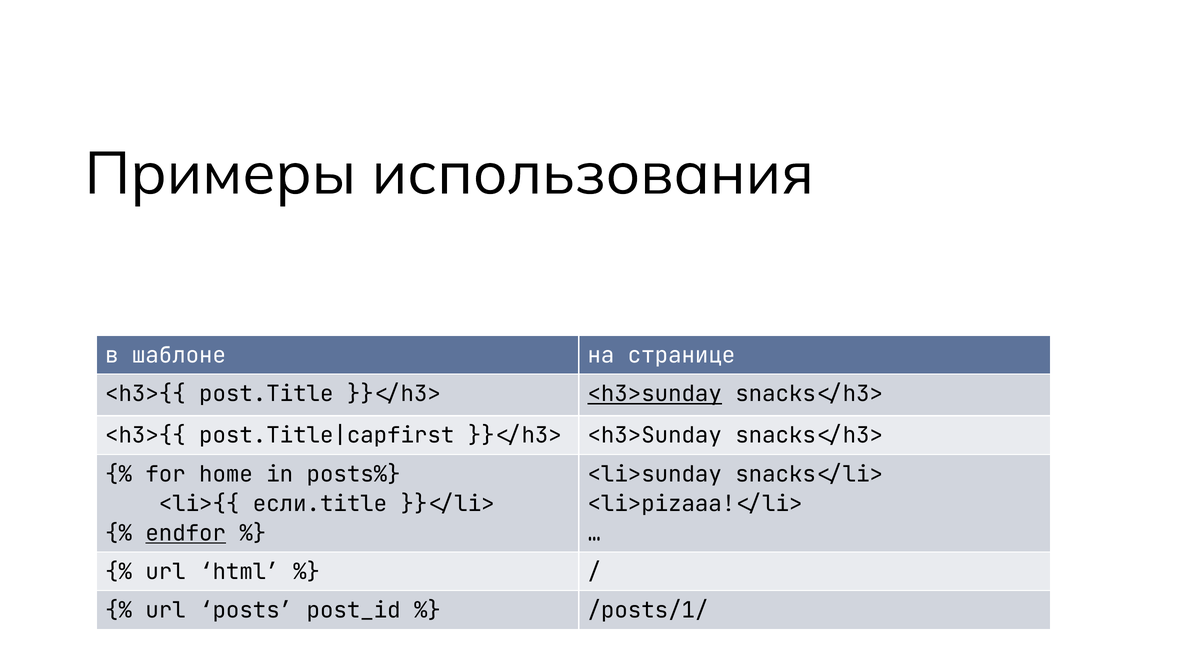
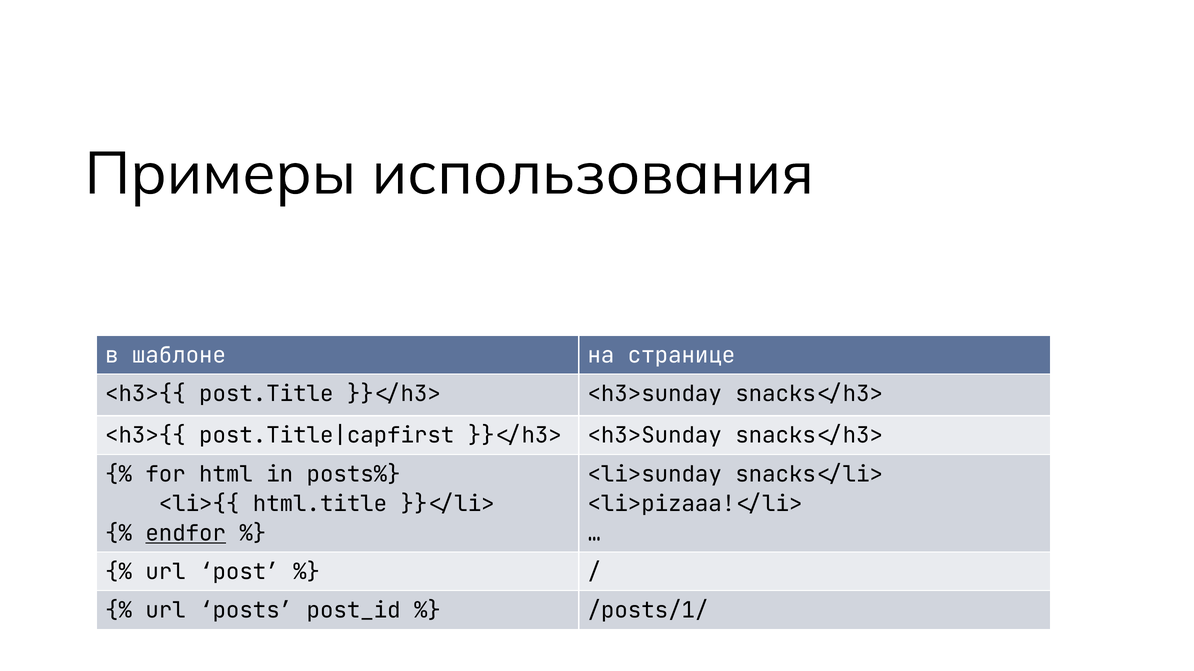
<h3>sunday at (655, 394) underline: present -> none
home: home -> html
если.title: если.title -> html.title
html: html -> post
